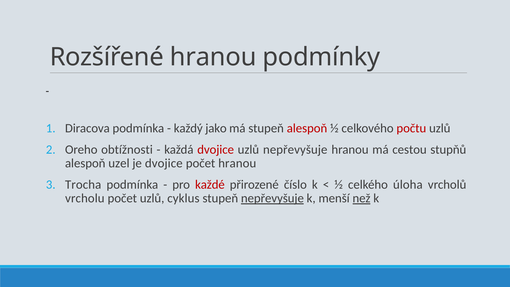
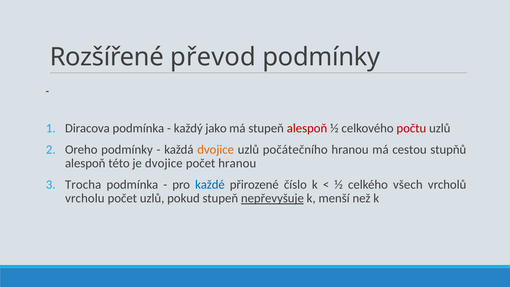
Rozšířené hranou: hranou -> převod
Oreho obtížnosti: obtížnosti -> podmínky
dvojice at (216, 150) colour: red -> orange
uzlů nepřevyšuje: nepřevyšuje -> počátečního
uzel: uzel -> této
každé colour: red -> blue
úloha: úloha -> všech
cyklus: cyklus -> pokud
než underline: present -> none
